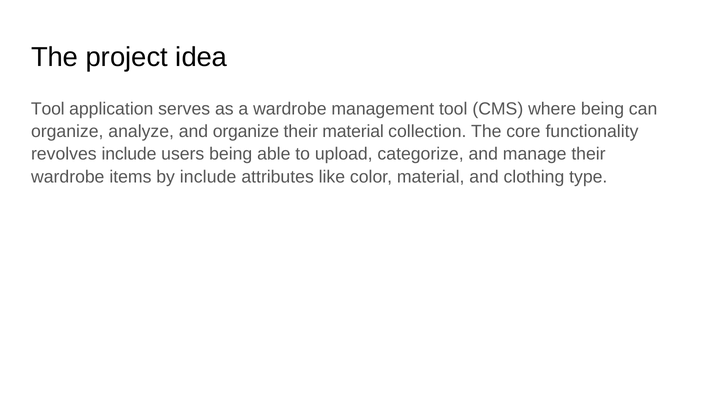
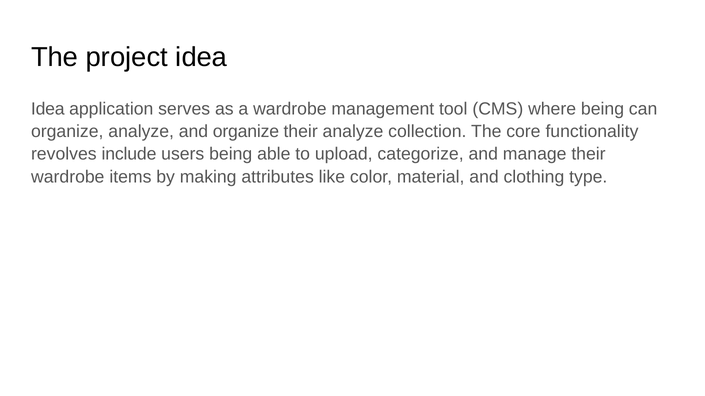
Tool at (48, 109): Tool -> Idea
their material: material -> analyze
by include: include -> making
